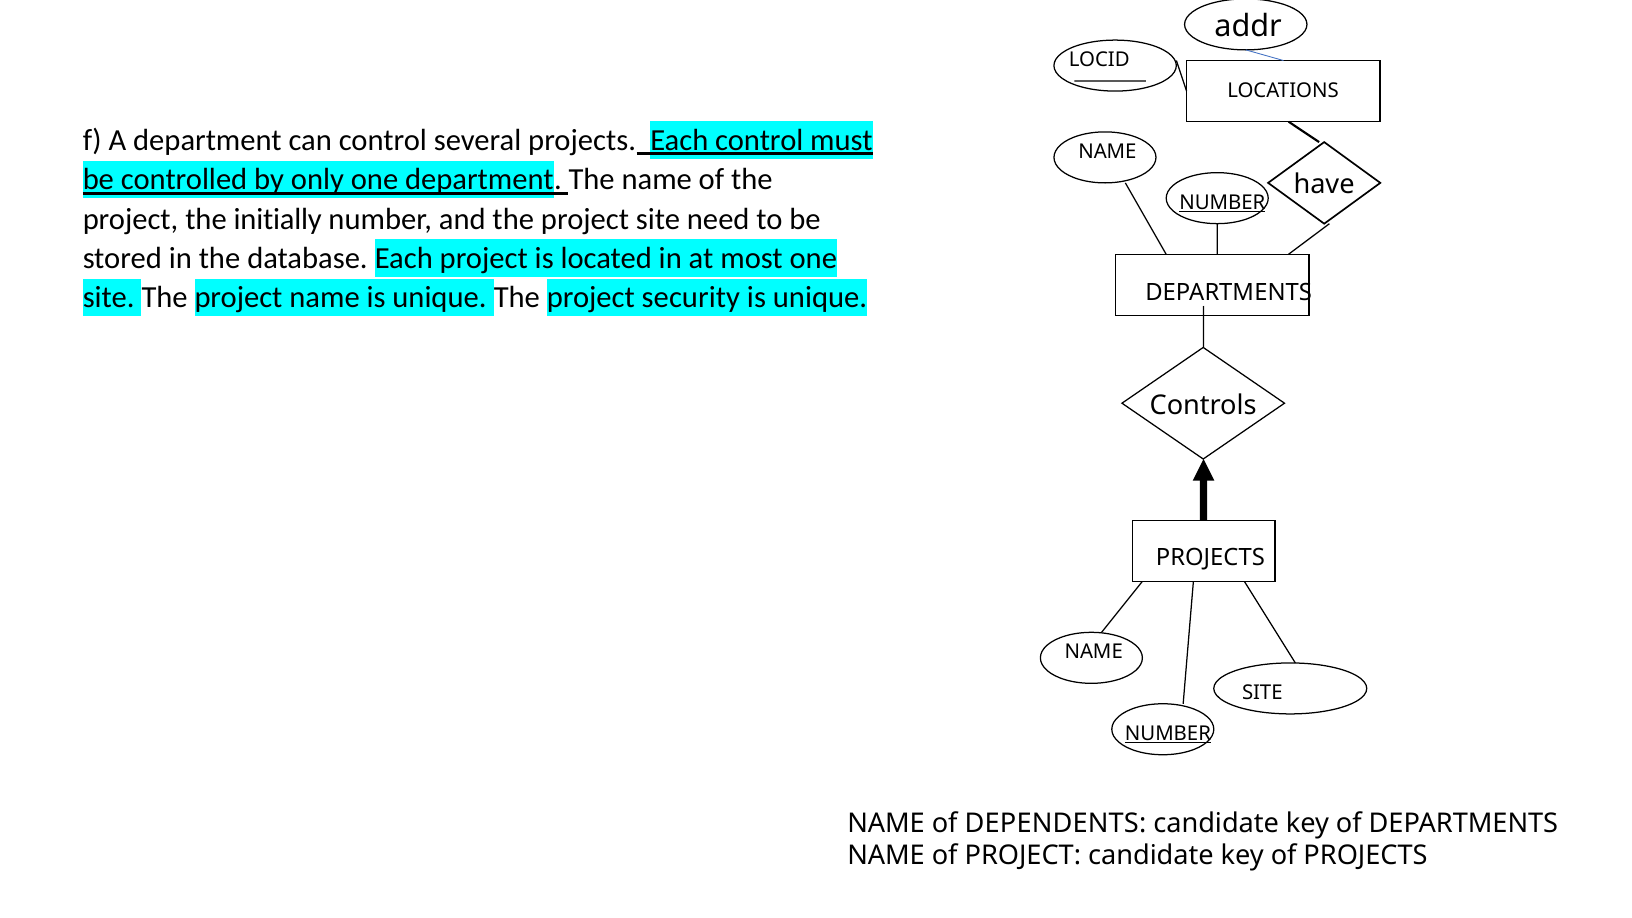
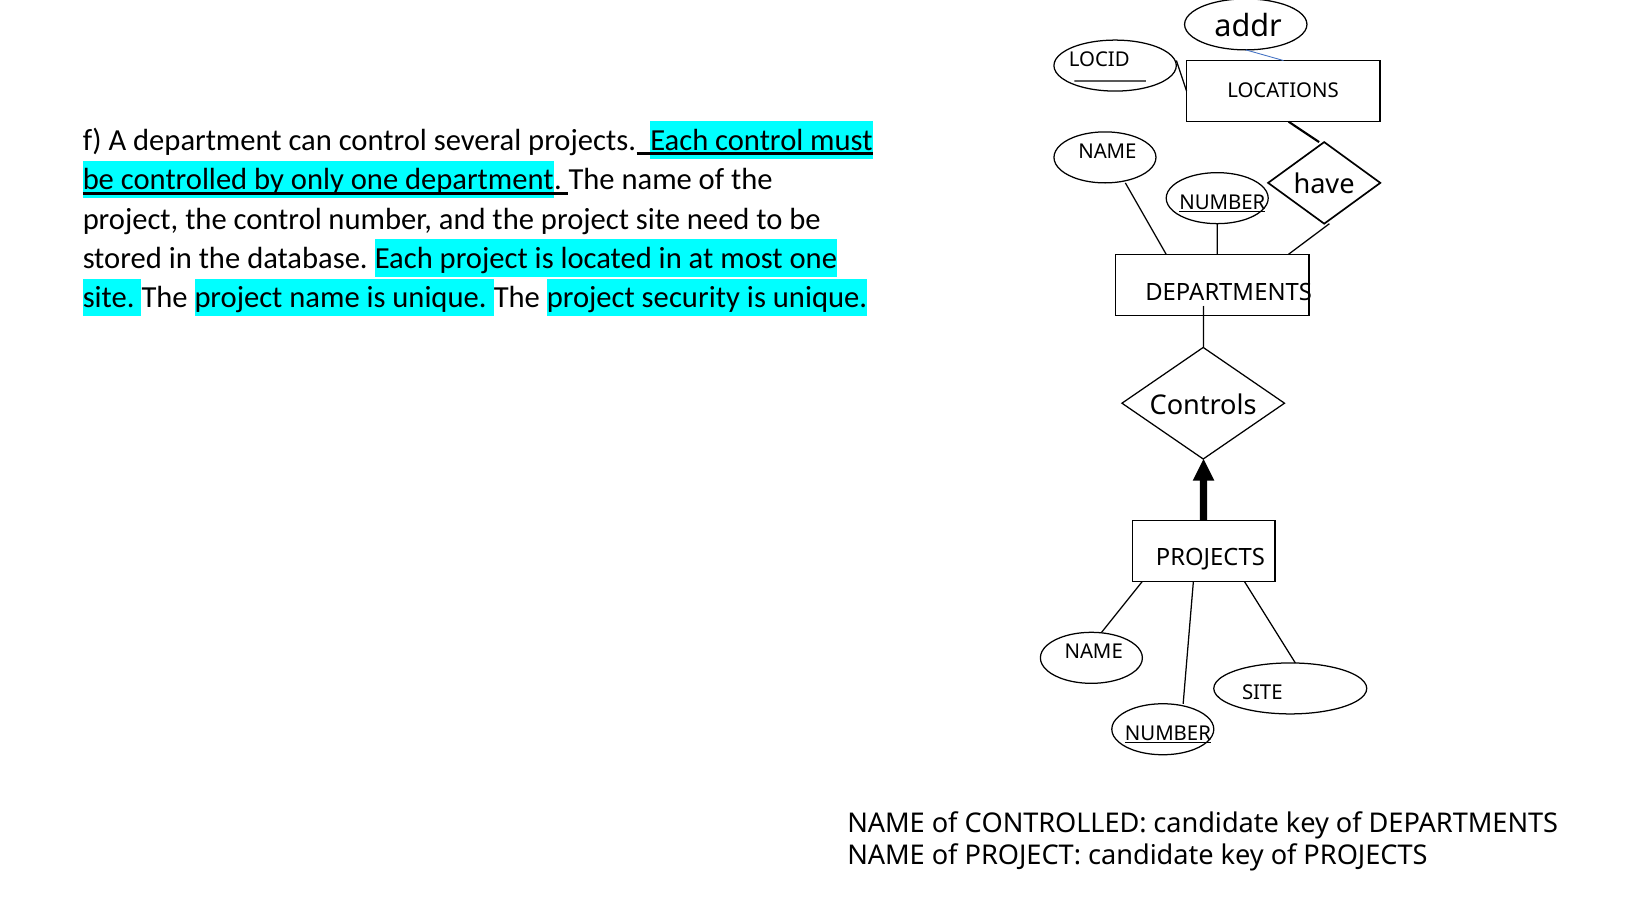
the initially: initially -> control
of DEPENDENTS: DEPENDENTS -> CONTROLLED
